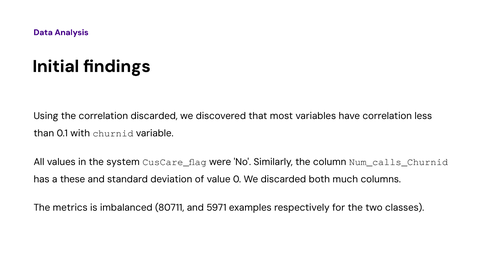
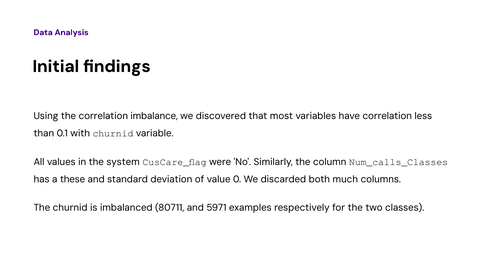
correlation discarded: discarded -> imbalance
Num_calls_Churnid: Num_calls_Churnid -> Num_calls_Classes
The metrics: metrics -> churnid
